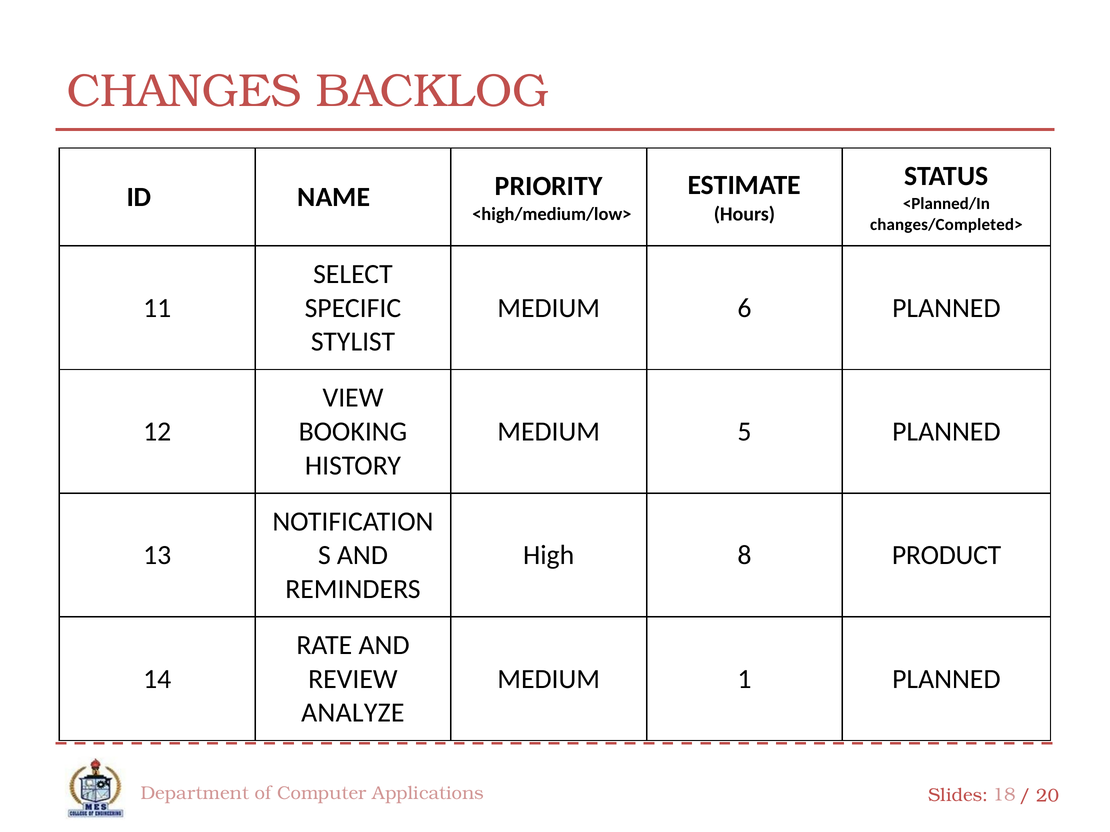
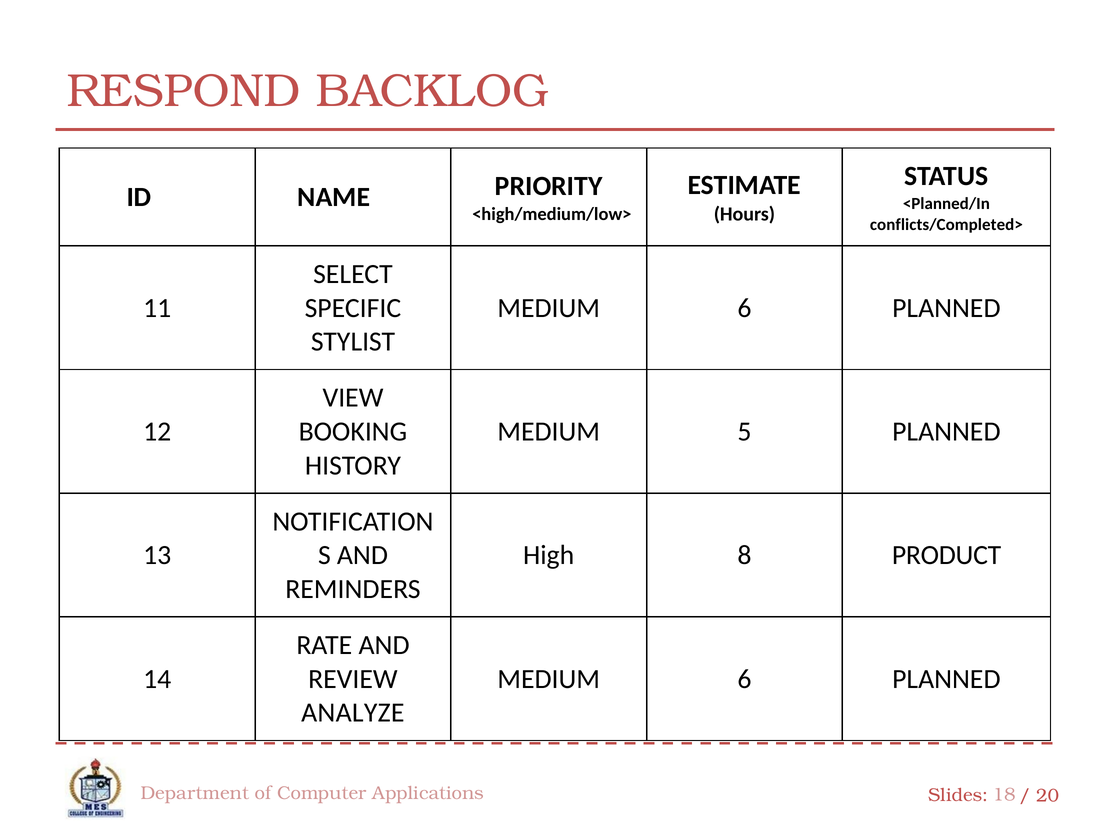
CHANGES: CHANGES -> RESPOND
changes/Completed>: changes/Completed> -> conflicts/Completed>
1 at (744, 679): 1 -> 6
